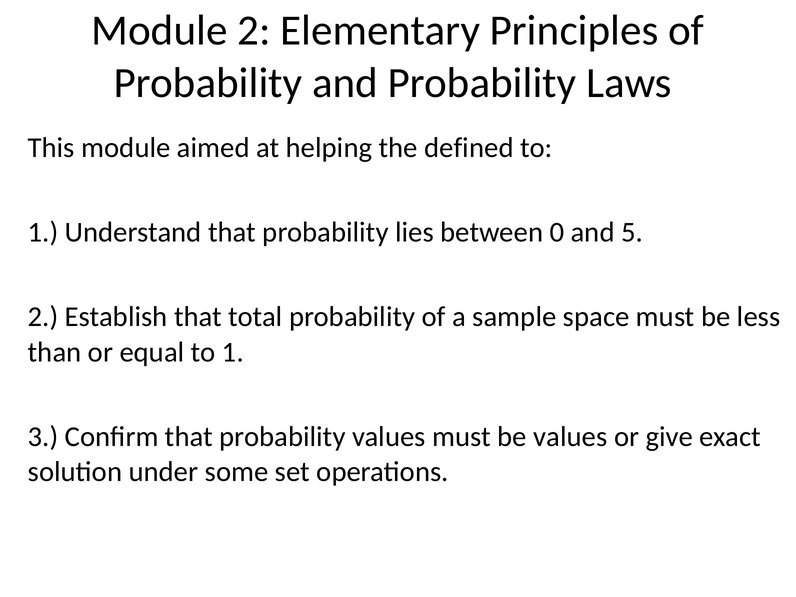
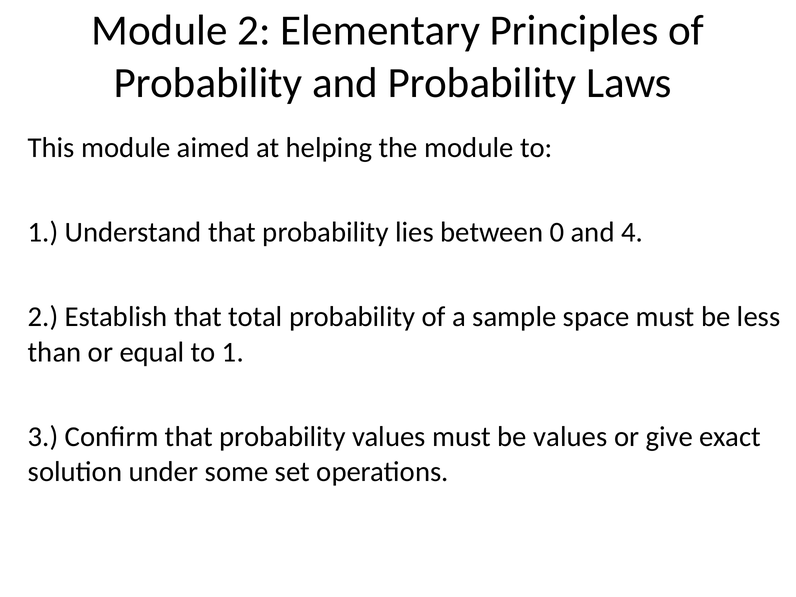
the defined: defined -> module
5: 5 -> 4
